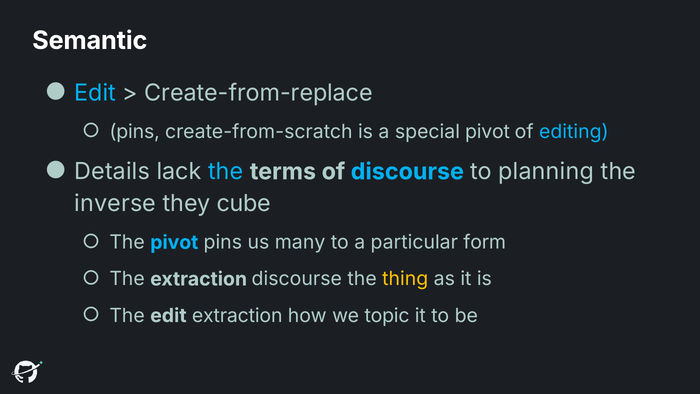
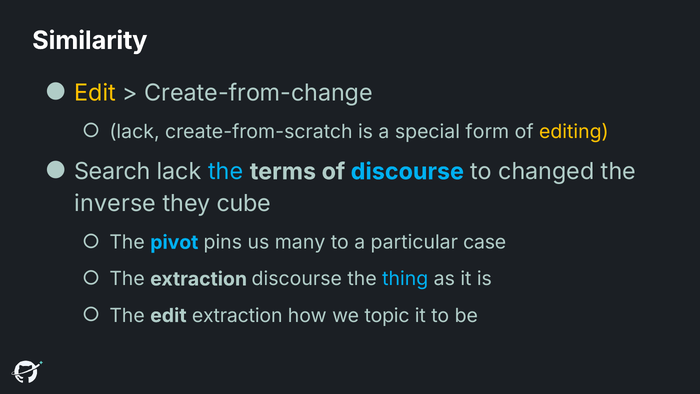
Semantic: Semantic -> Similarity
Edit at (95, 93) colour: light blue -> yellow
Create-from-replace: Create-from-replace -> Create-from-change
pins at (135, 132): pins -> lack
special pivot: pivot -> form
editing colour: light blue -> yellow
Details: Details -> Search
planning: planning -> changed
form: form -> case
thing colour: yellow -> light blue
